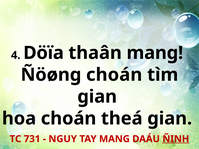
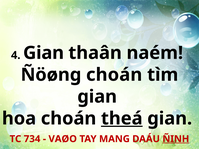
4 Döïa: Döïa -> Gian
thaân mang: mang -> naém
theá underline: none -> present
731: 731 -> 734
NGUY: NGUY -> VAØO
